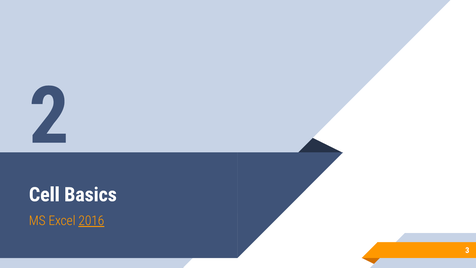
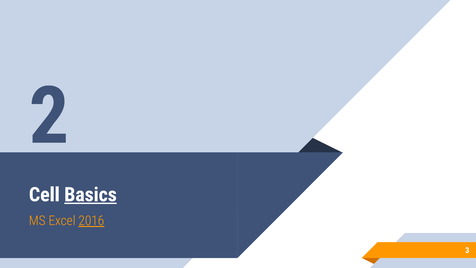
Basics underline: none -> present
